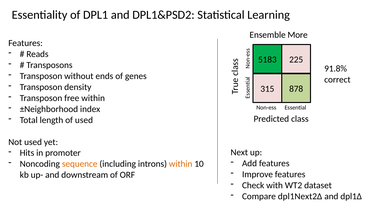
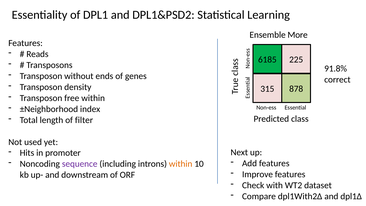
5183: 5183 -> 6185
of used: used -> filter
sequence colour: orange -> purple
dpl1Next2Δ: dpl1Next2Δ -> dpl1With2Δ
